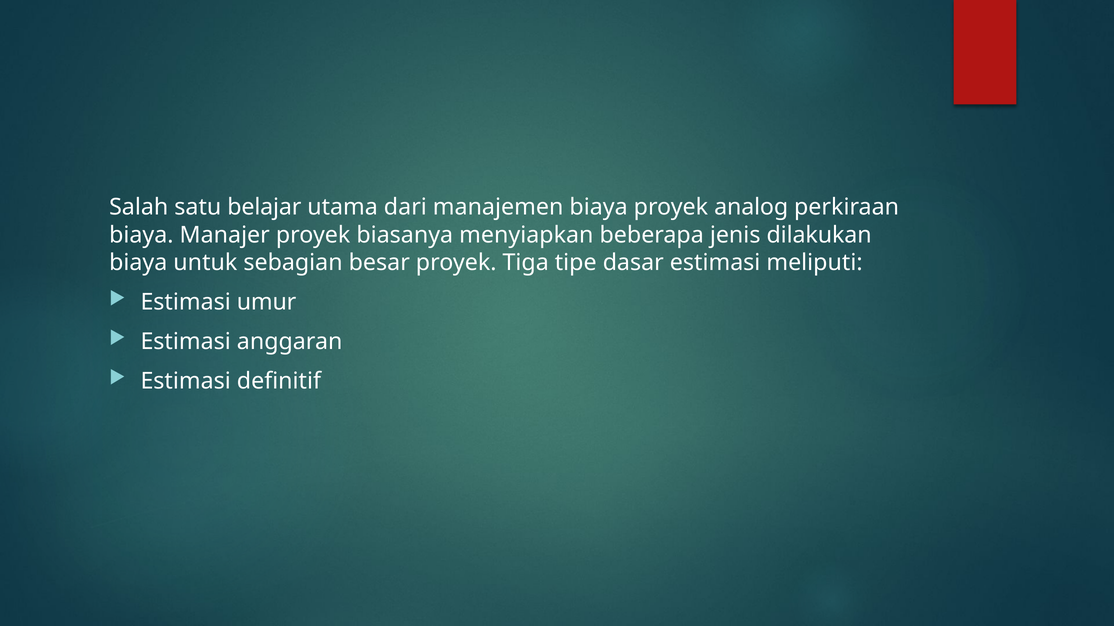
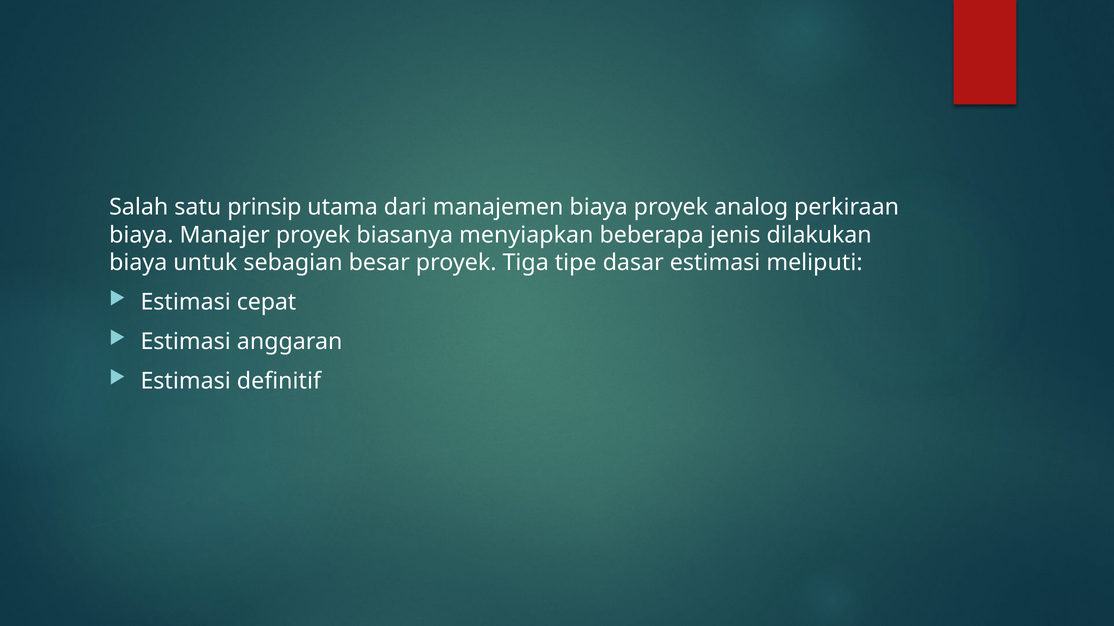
belajar: belajar -> prinsip
umur: umur -> cepat
